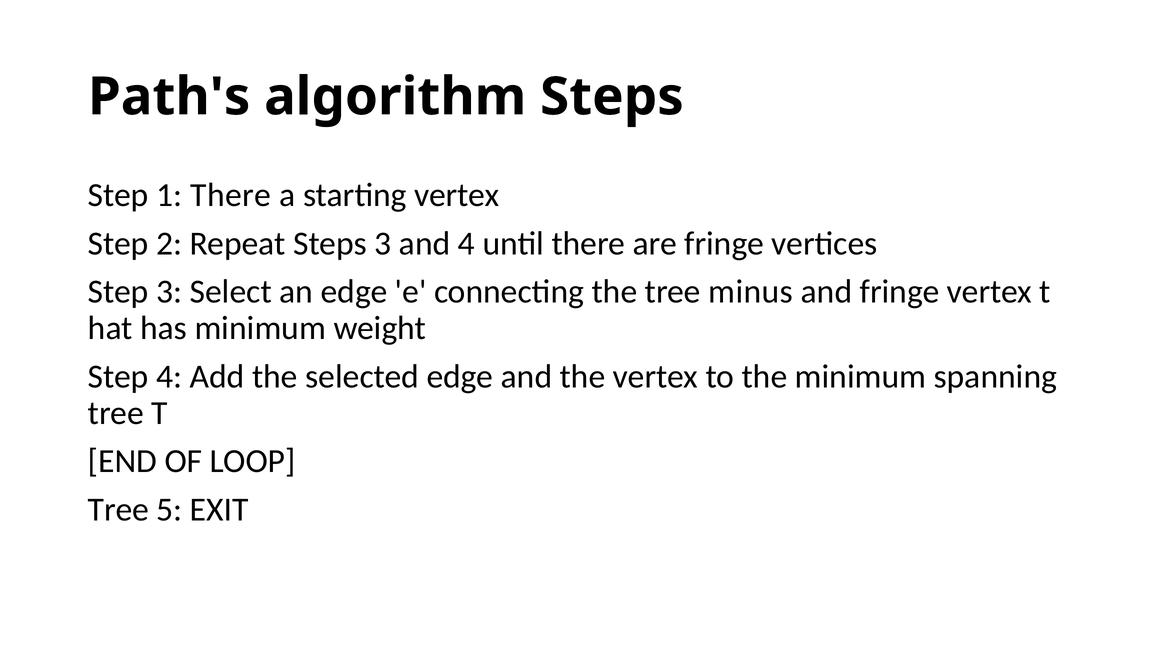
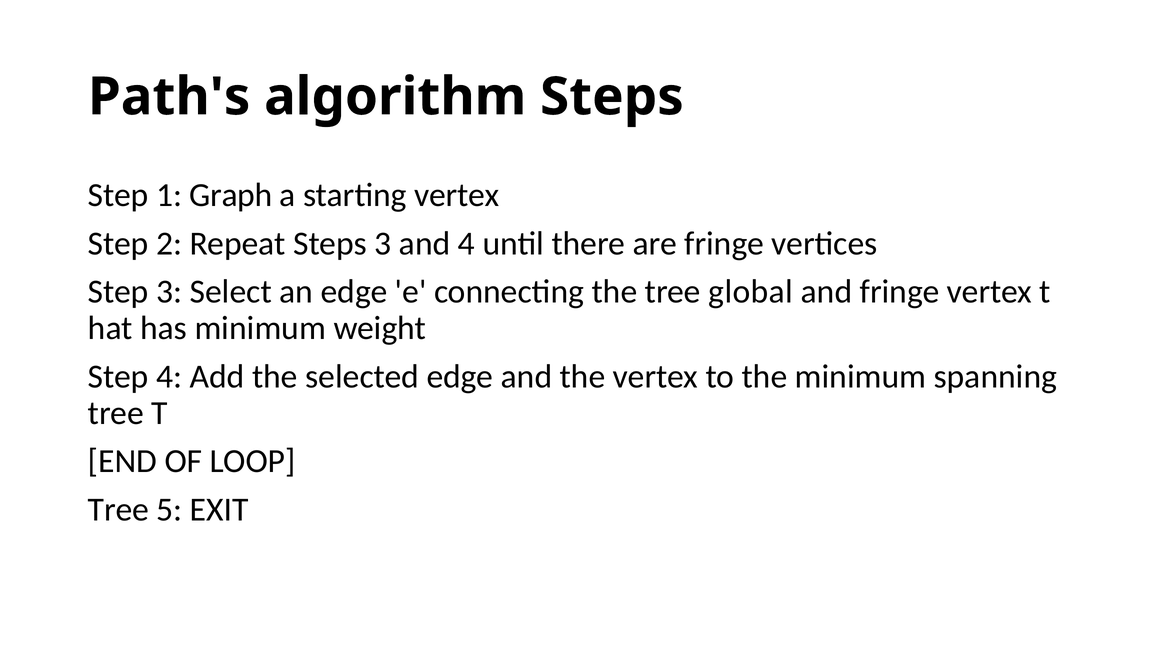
1 There: There -> Graph
minus: minus -> global
